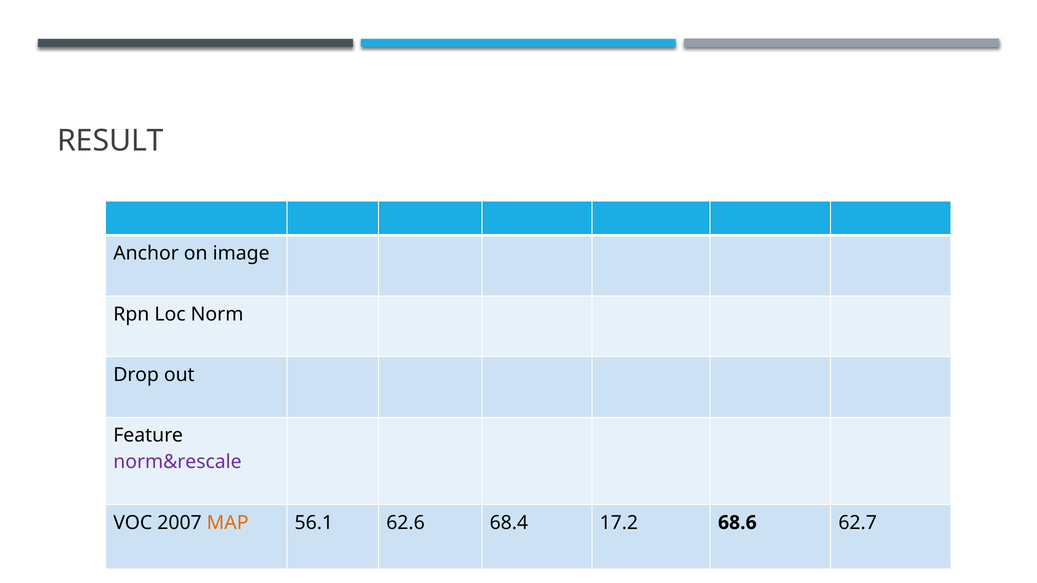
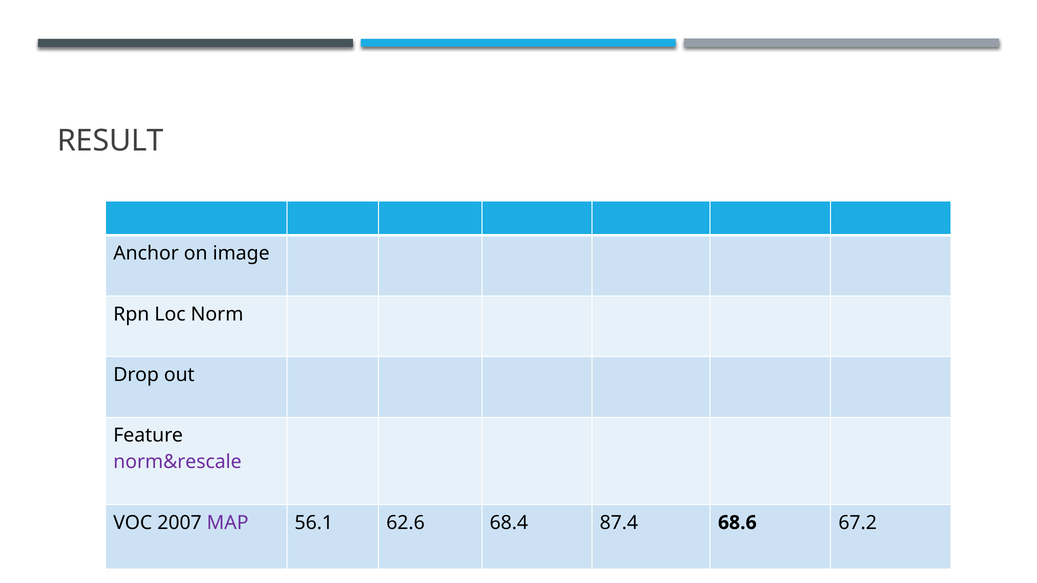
MAP colour: orange -> purple
17.2: 17.2 -> 87.4
62.7: 62.7 -> 67.2
